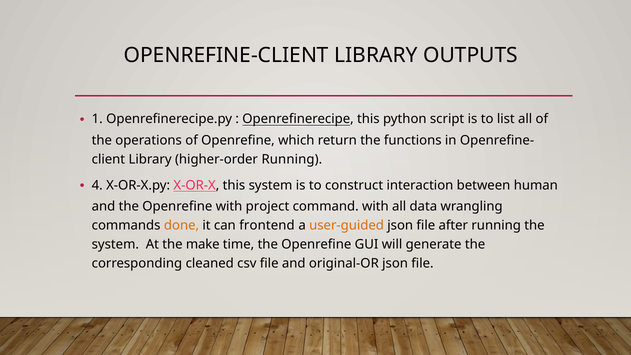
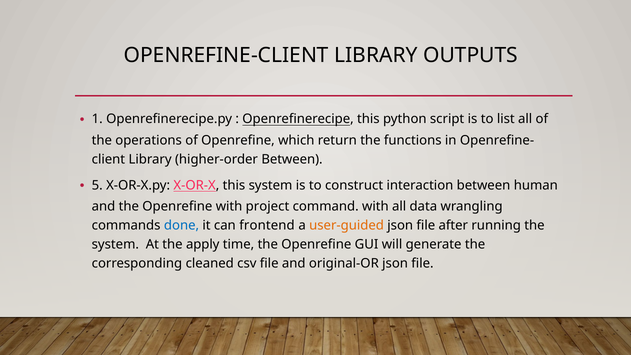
higher-order Running: Running -> Between
4: 4 -> 5
done colour: orange -> blue
make: make -> apply
